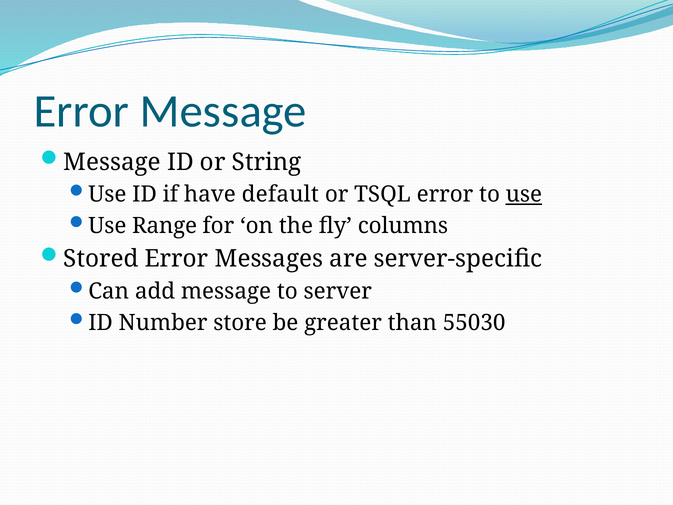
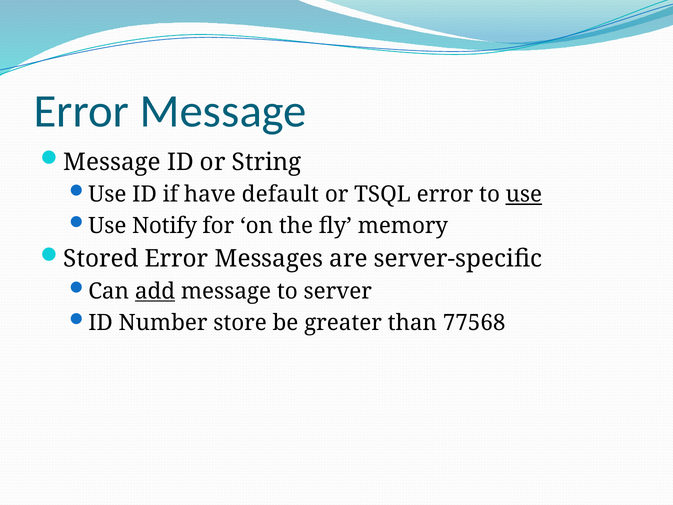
Range: Range -> Notify
columns: columns -> memory
add underline: none -> present
55030: 55030 -> 77568
